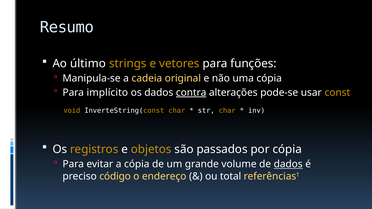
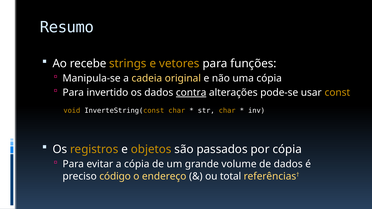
último: último -> recebe
implícito: implícito -> invertido
dados at (288, 164) underline: present -> none
